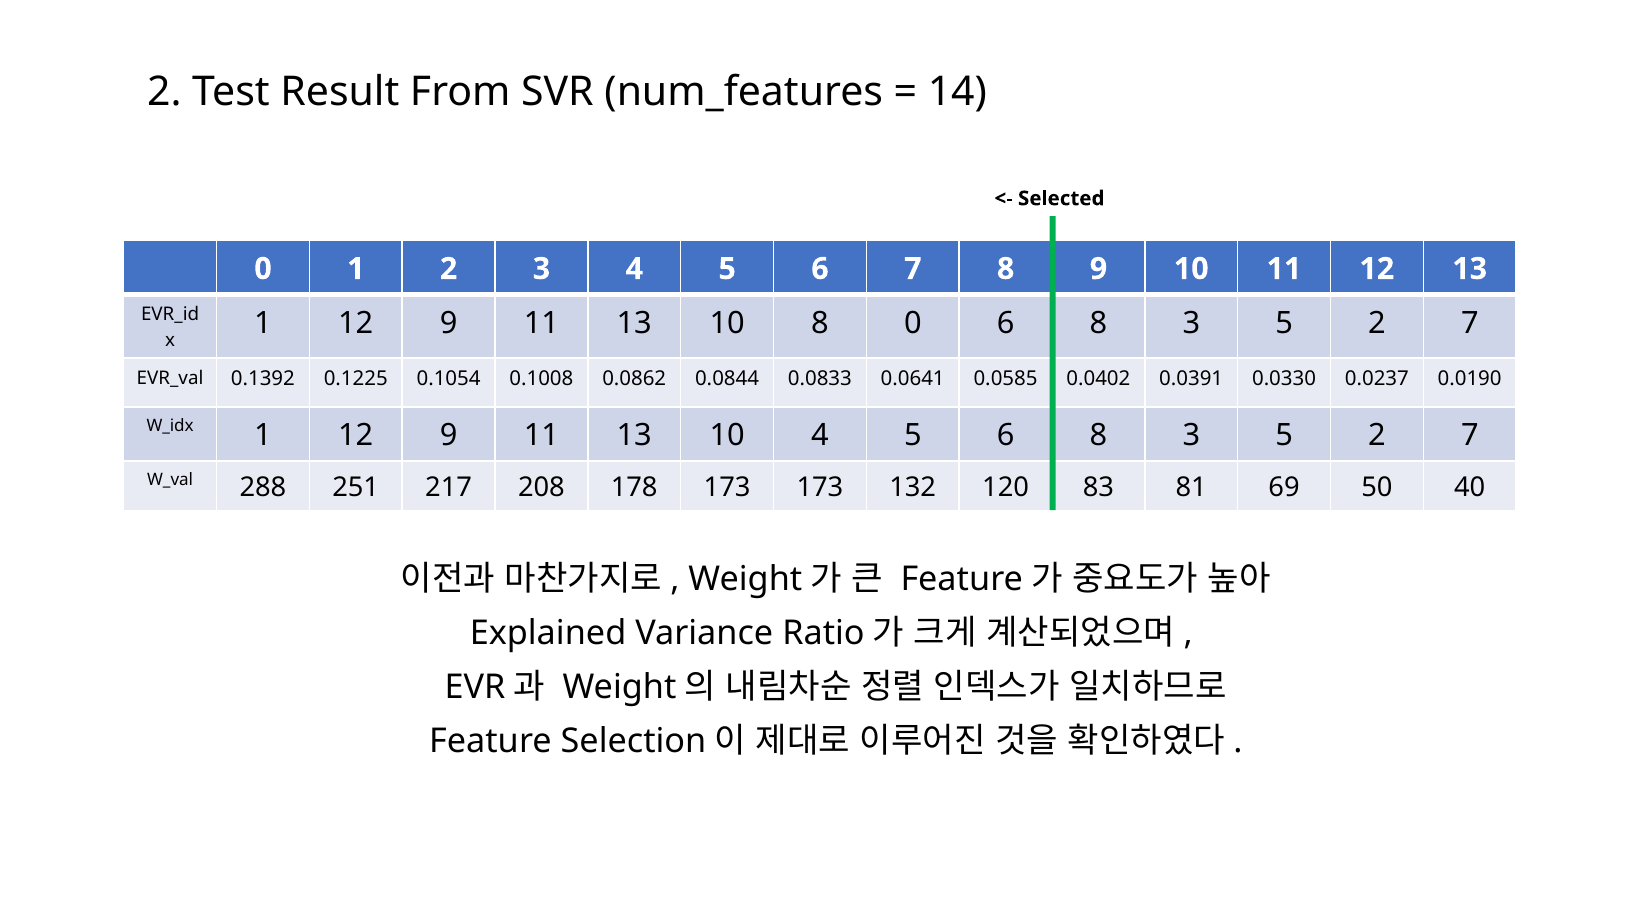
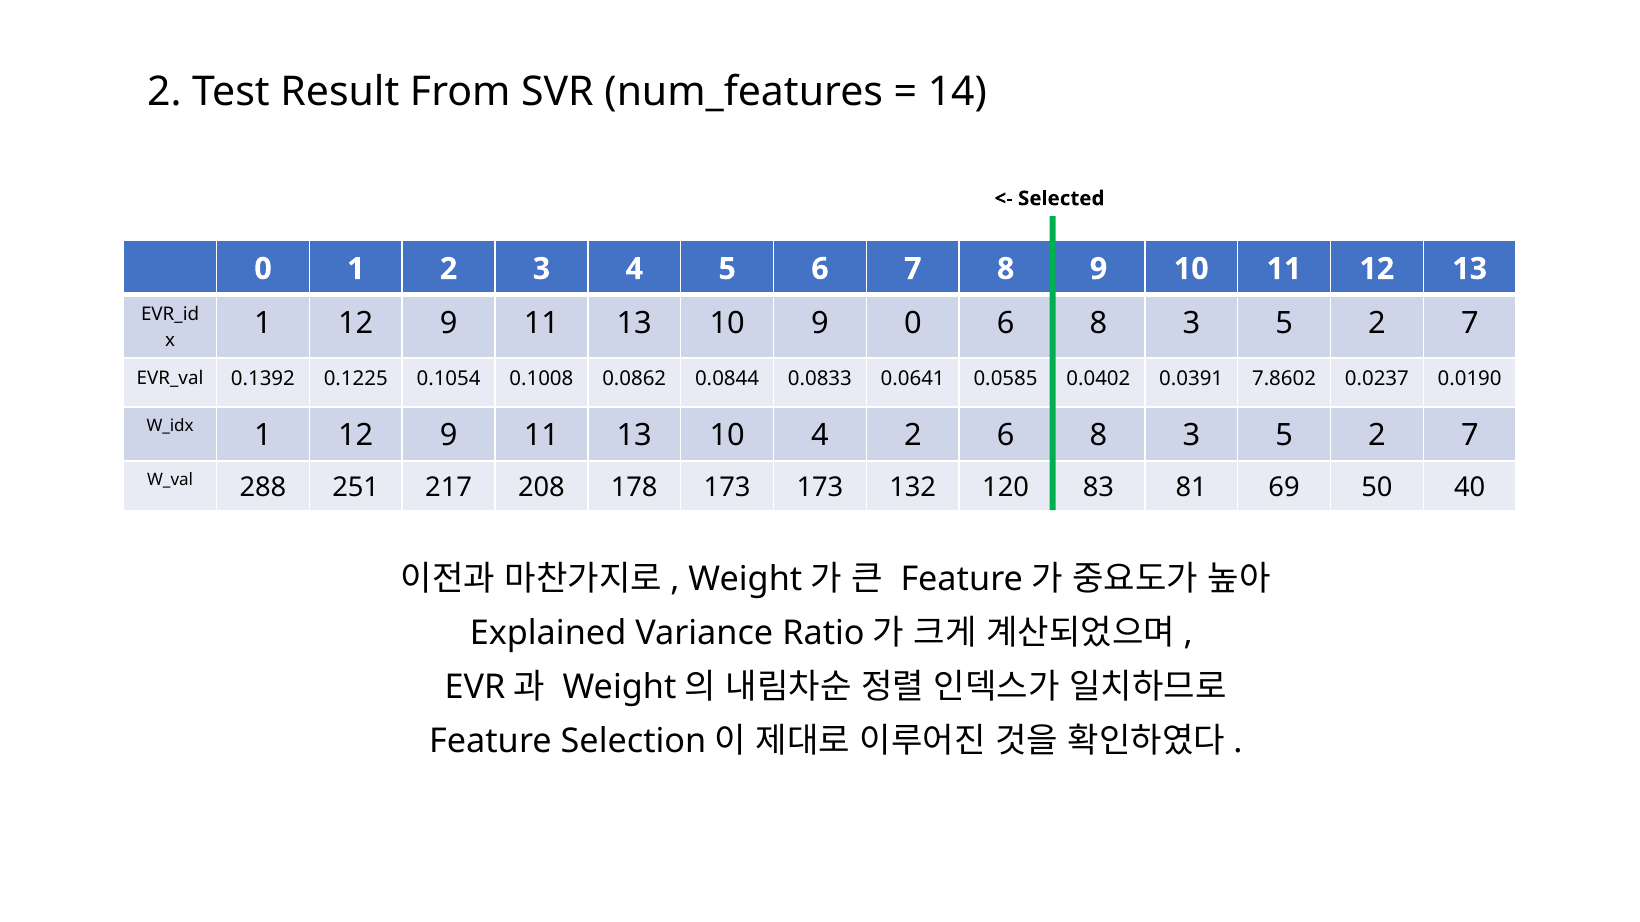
10 8: 8 -> 9
0.0330: 0.0330 -> 7.8602
10 4 5: 5 -> 2
